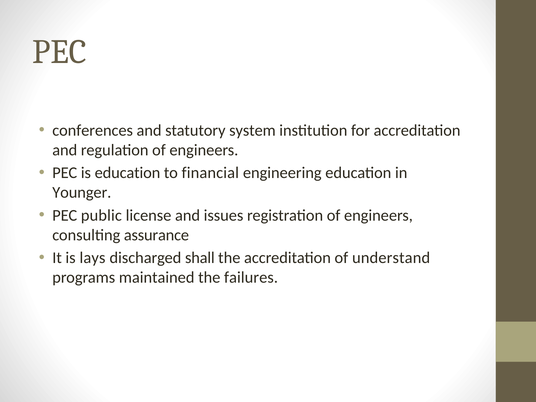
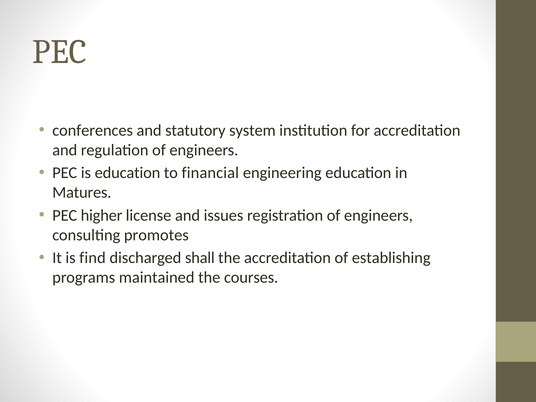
Younger: Younger -> Matures
public: public -> higher
assurance: assurance -> promotes
lays: lays -> find
understand: understand -> establishing
failures: failures -> courses
